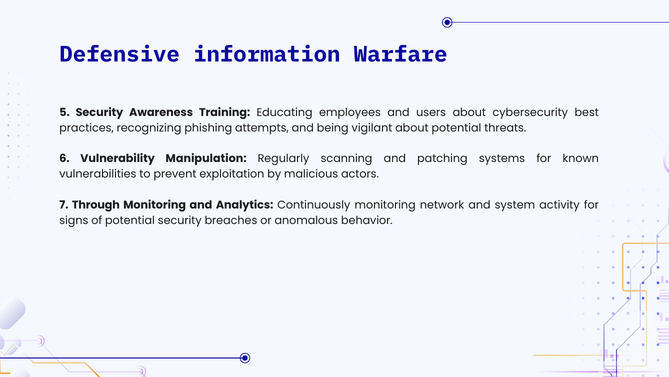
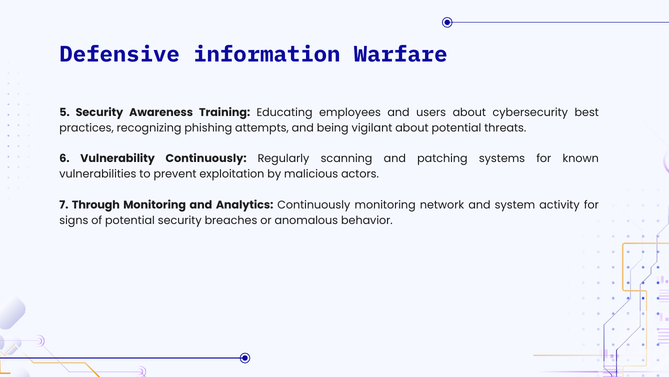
Vulnerability Manipulation: Manipulation -> Continuously
